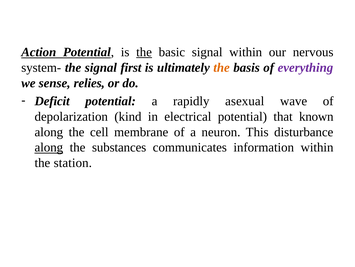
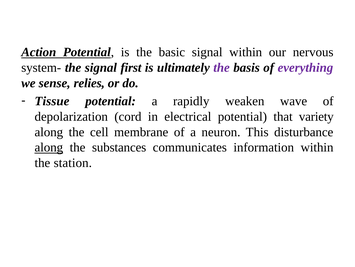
the at (144, 52) underline: present -> none
the at (222, 67) colour: orange -> purple
Deficit: Deficit -> Tissue
asexual: asexual -> weaken
kind: kind -> cord
known: known -> variety
